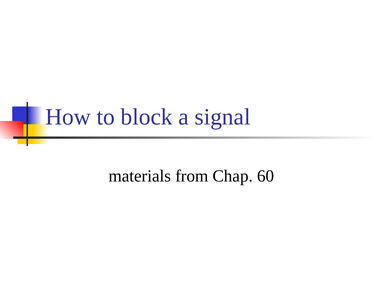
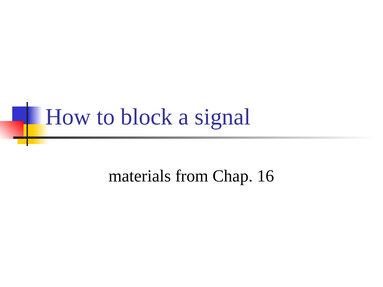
60: 60 -> 16
